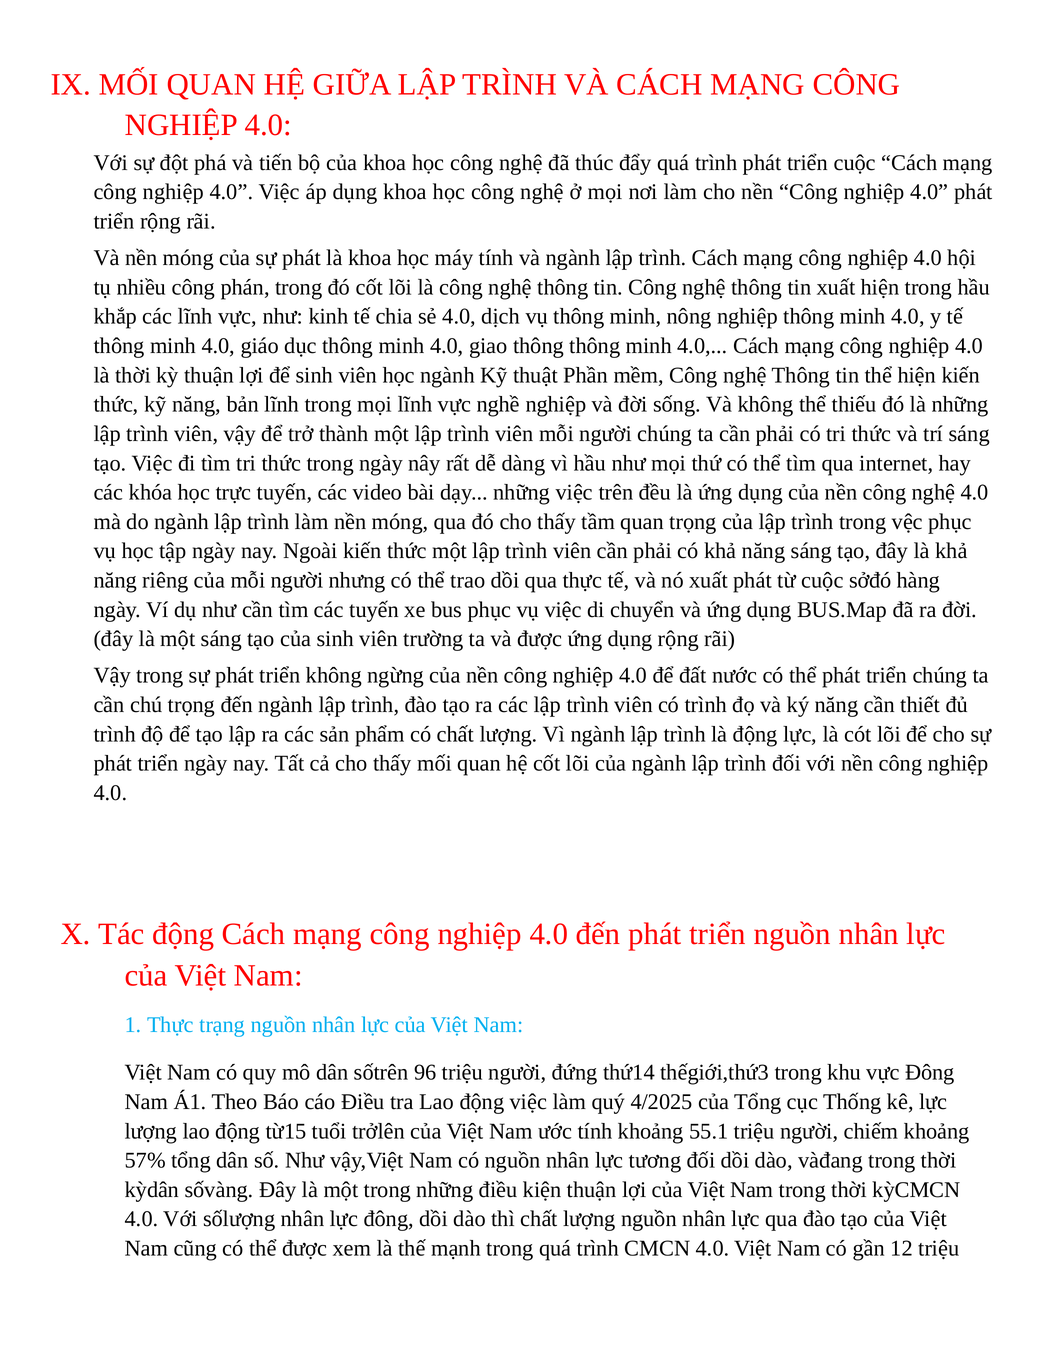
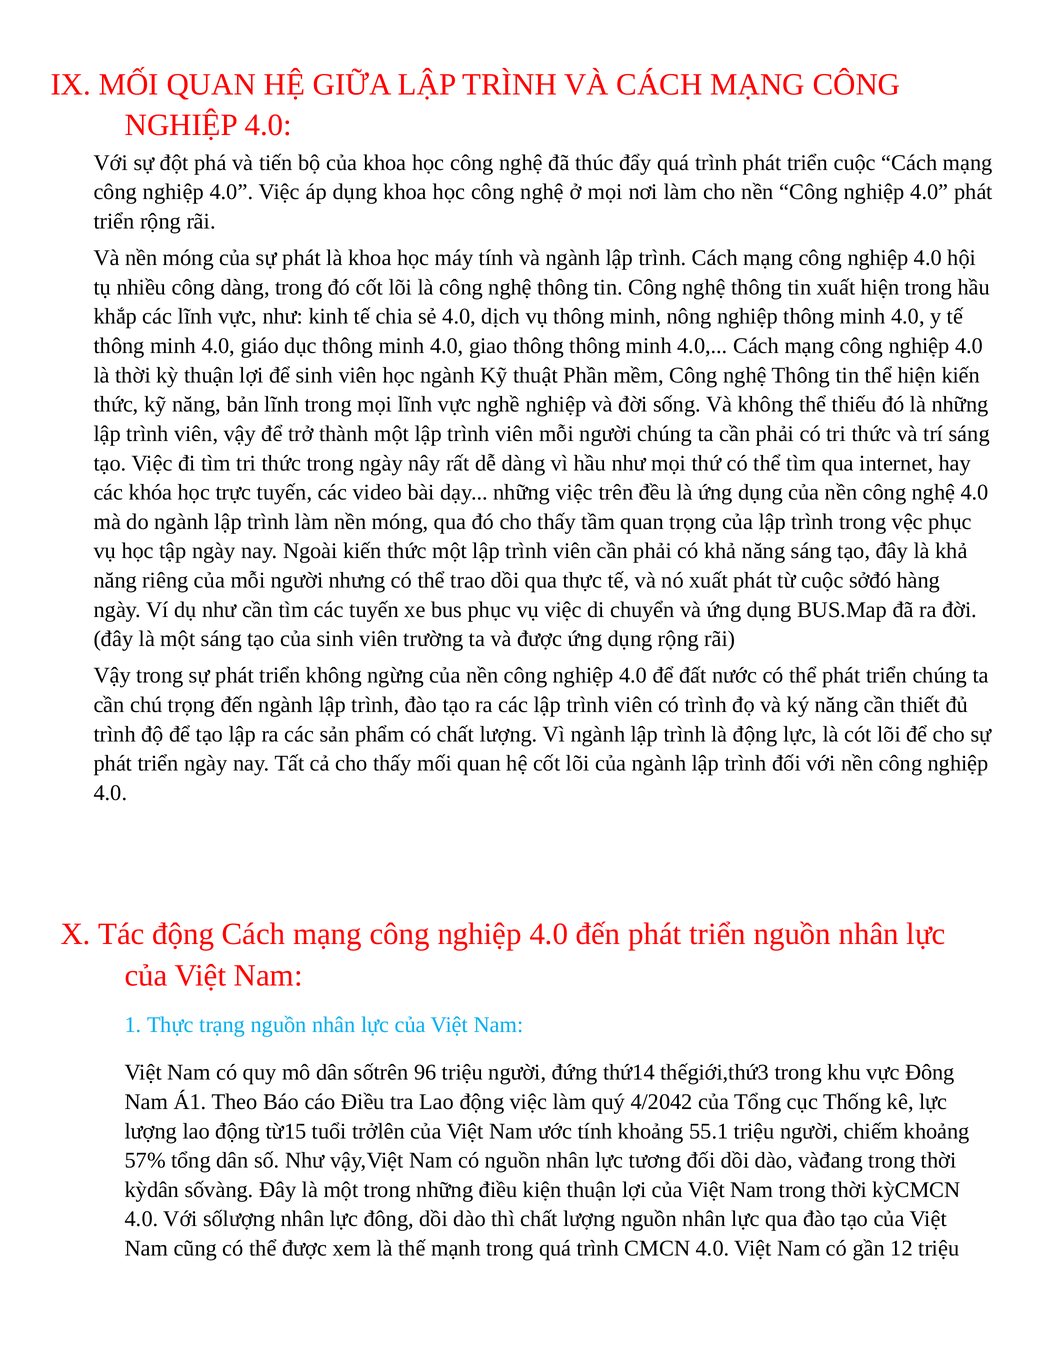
công phán: phán -> dàng
4/2025: 4/2025 -> 4/2042
